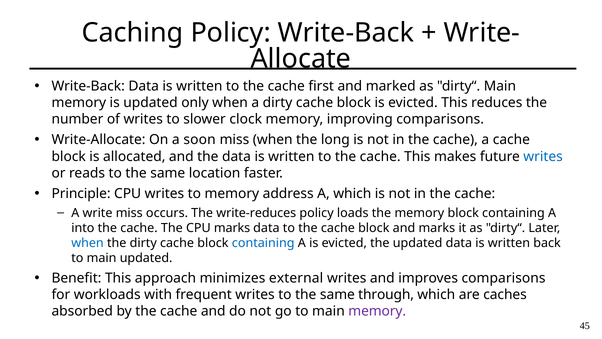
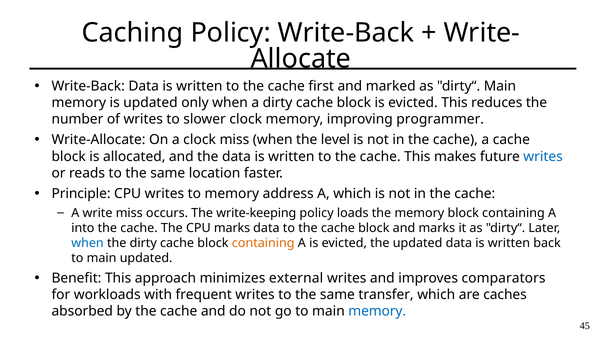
improving comparisons: comparisons -> programmer
a soon: soon -> clock
long: long -> level
write-reduces: write-reduces -> write-keeping
containing at (263, 243) colour: blue -> orange
improves comparisons: comparisons -> comparators
through: through -> transfer
memory at (377, 311) colour: purple -> blue
